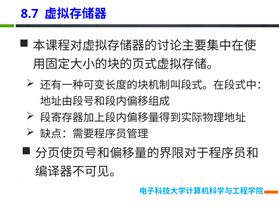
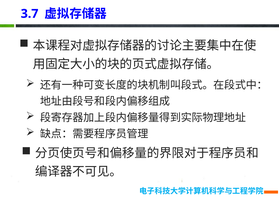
8.7: 8.7 -> 3.7
